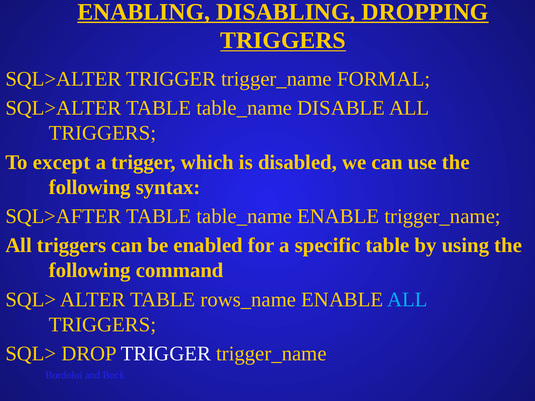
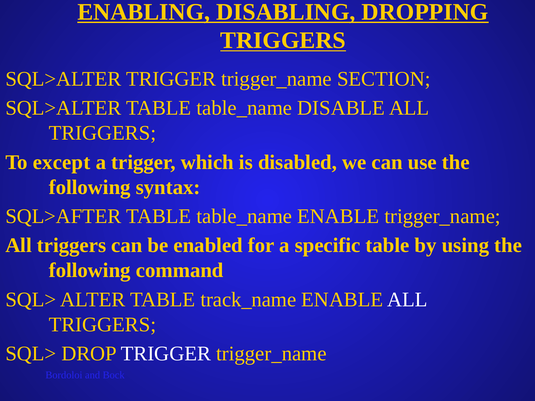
FORMAL: FORMAL -> SECTION
rows_name: rows_name -> track_name
ALL at (407, 300) colour: light blue -> white
